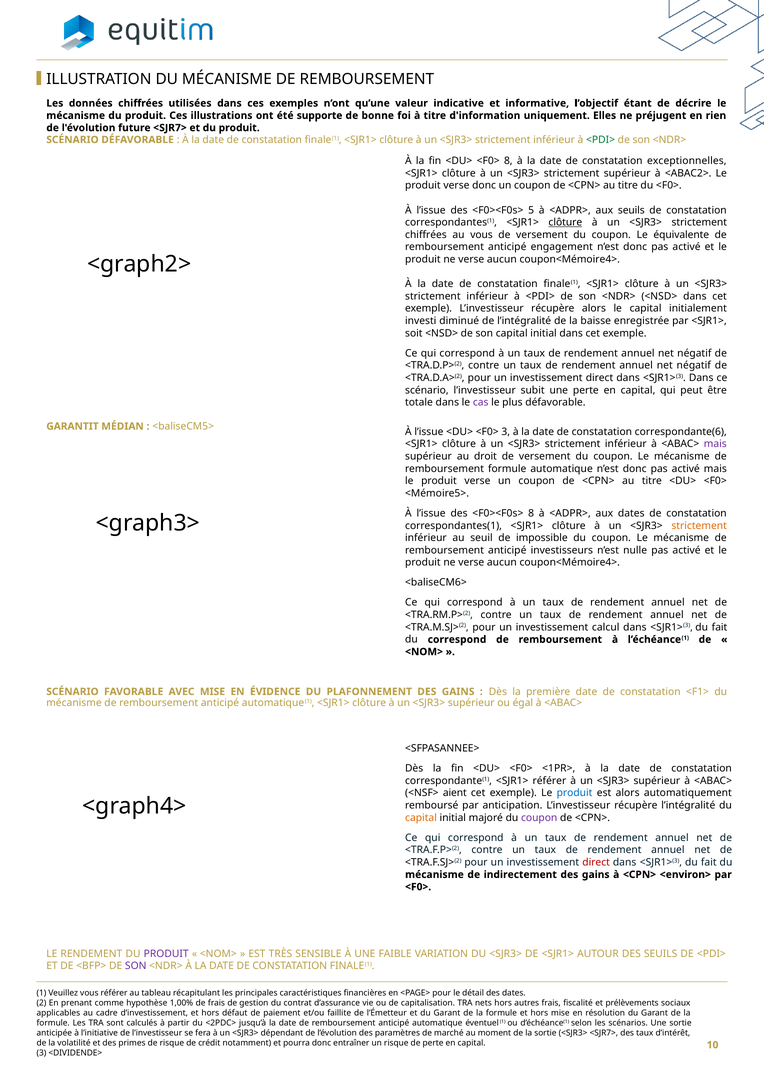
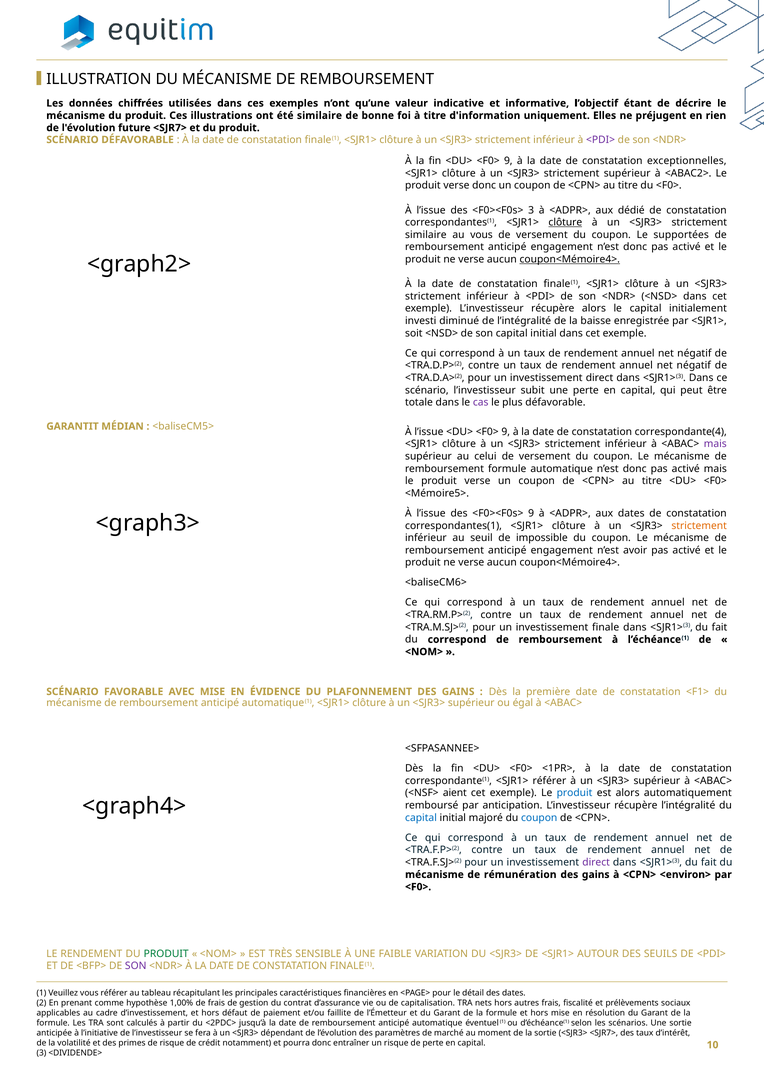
été supporte: supporte -> similaire
<PDI> at (601, 140) colour: green -> purple
fin <DU> <F0> 8: 8 -> 9
<F0><F0s> 5: 5 -> 3
aux seuils: seuils -> dédié
chiffrées at (426, 235): chiffrées -> similaire
équivalente: équivalente -> supportées
coupon<Mémoire4> at (570, 259) underline: none -> present
l’issue <DU> <F0> 3: 3 -> 9
correspondante(6: correspondante(6 -> correspondante(4
droit: droit -> celui
<F0><F0s> 8: 8 -> 9
investisseurs at (562, 550): investisseurs -> engagement
nulle: nulle -> avoir
calcul: calcul -> finale
capital at (421, 817) colour: orange -> blue
coupon at (539, 817) colour: purple -> blue
direct at (596, 862) colour: red -> purple
indirectement: indirectement -> rémunération
PRODUIT at (166, 953) colour: purple -> green
